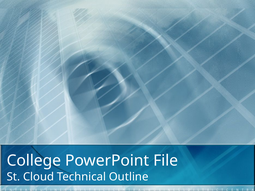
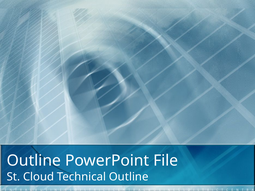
College at (34, 161): College -> Outline
